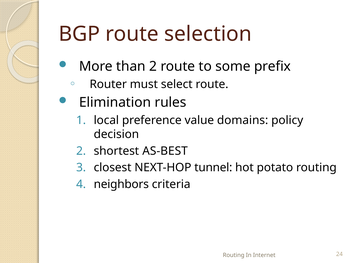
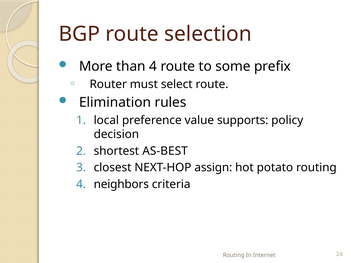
than 2: 2 -> 4
domains: domains -> supports
tunnel: tunnel -> assign
